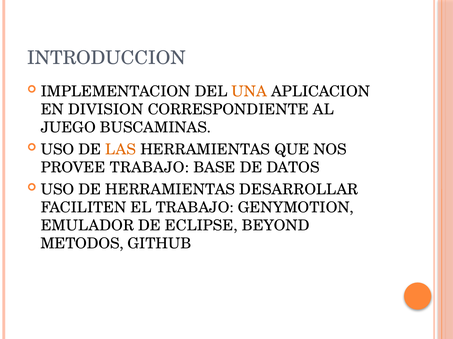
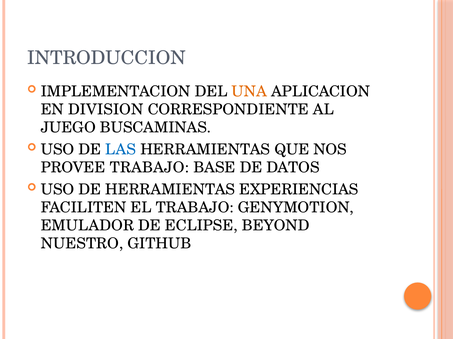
LAS colour: orange -> blue
DESARROLLAR: DESARROLLAR -> EXPERIENCIAS
METODOS: METODOS -> NUESTRO
